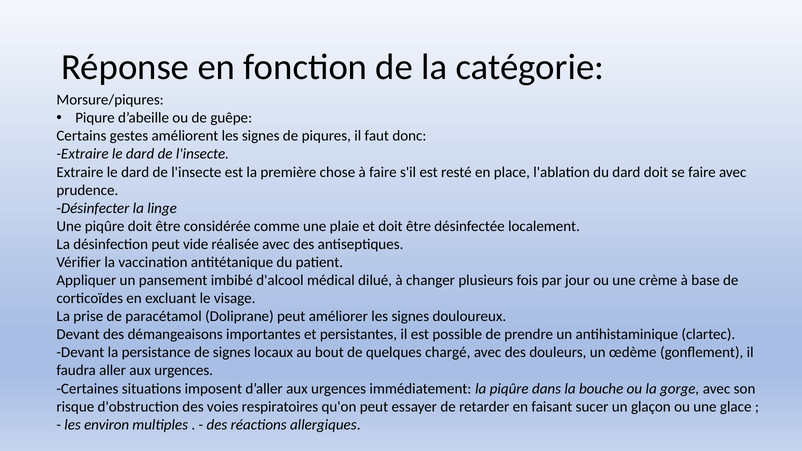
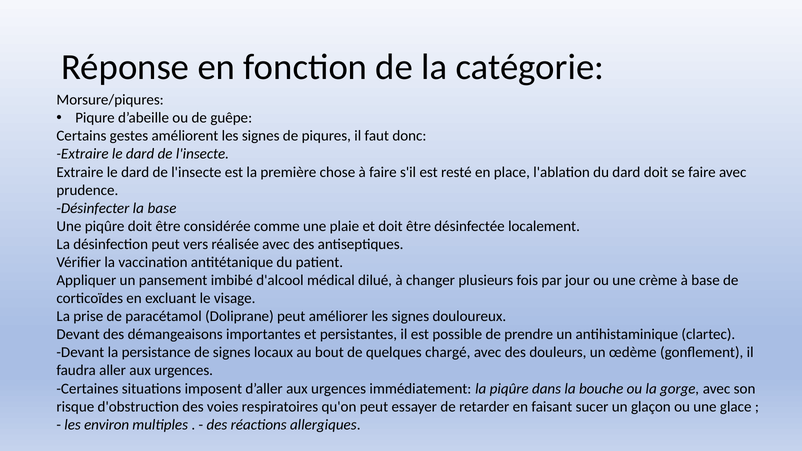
la linge: linge -> base
vide: vide -> vers
